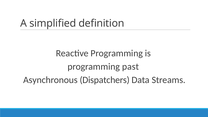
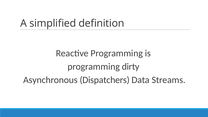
past: past -> dirty
